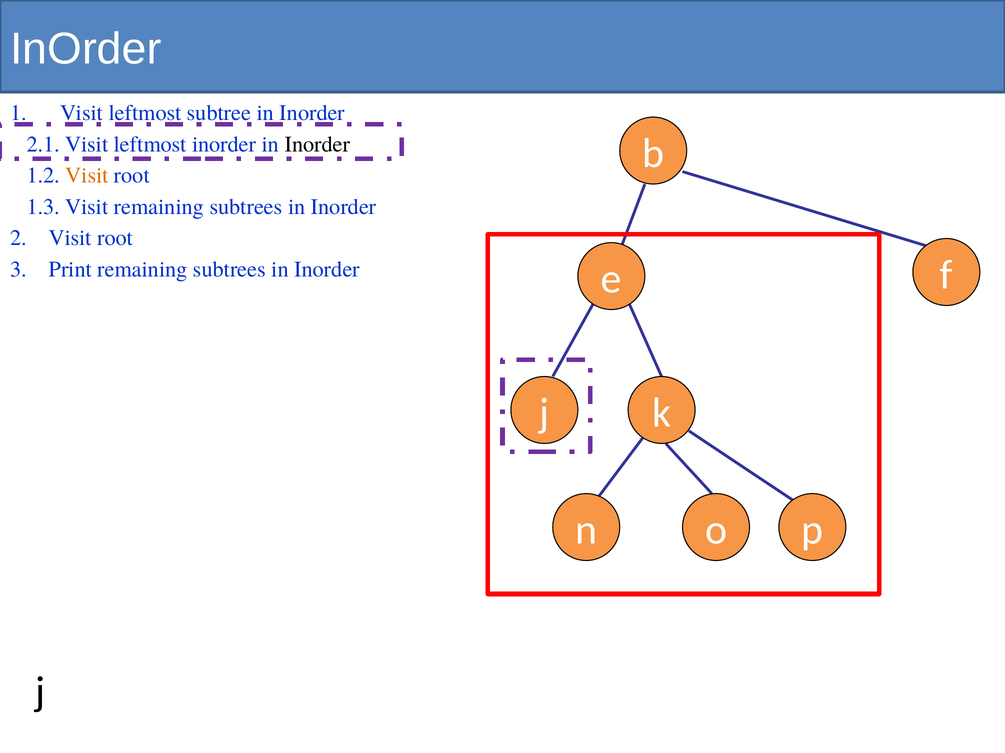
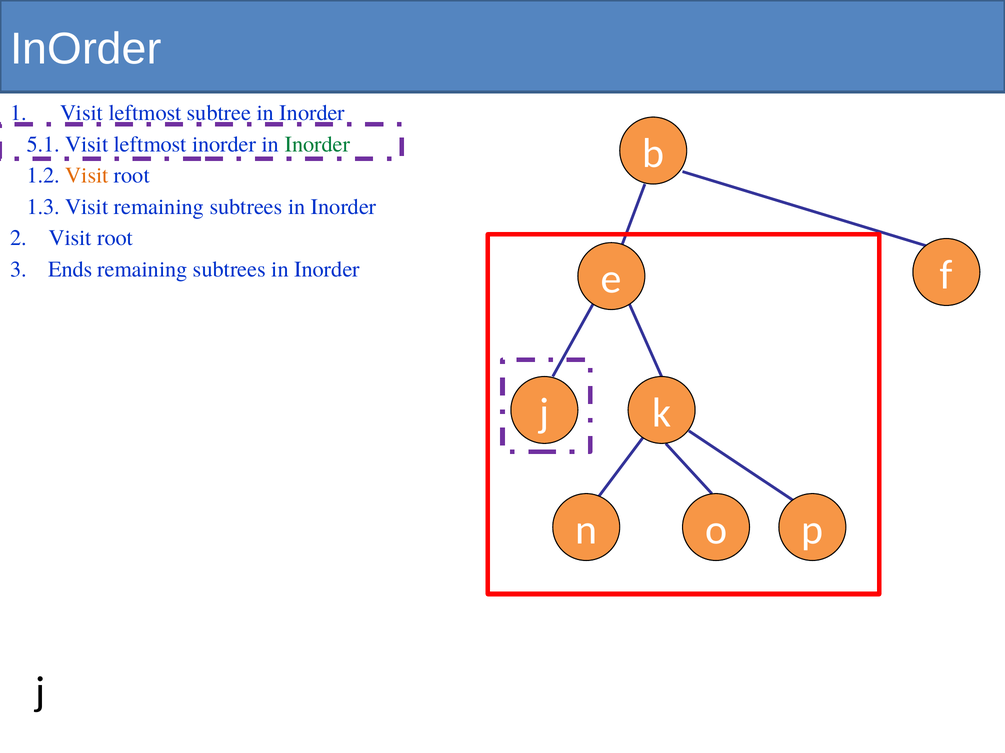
2.1: 2.1 -> 5.1
Inorder at (317, 144) colour: black -> green
Print: Print -> Ends
